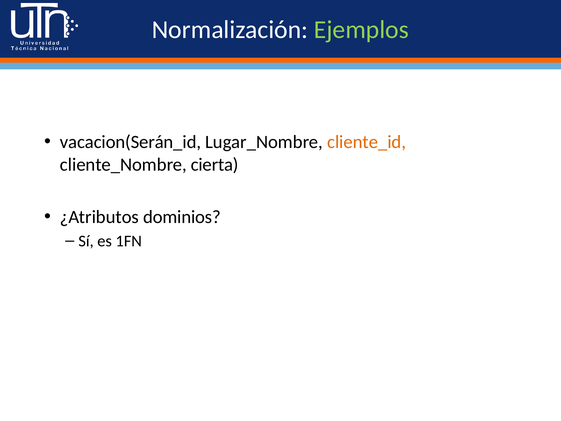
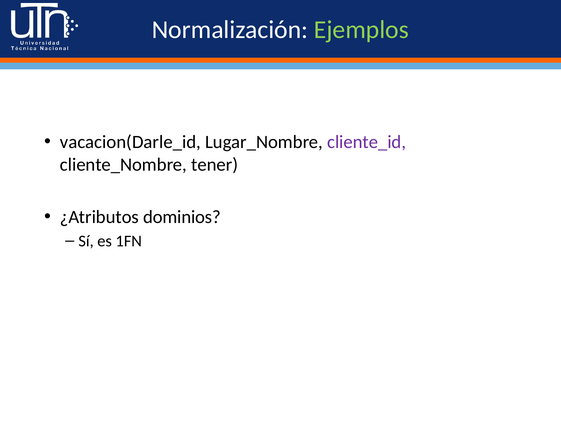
vacacion(Serán_id: vacacion(Serán_id -> vacacion(Darle_id
cliente_id colour: orange -> purple
cierta: cierta -> tener
